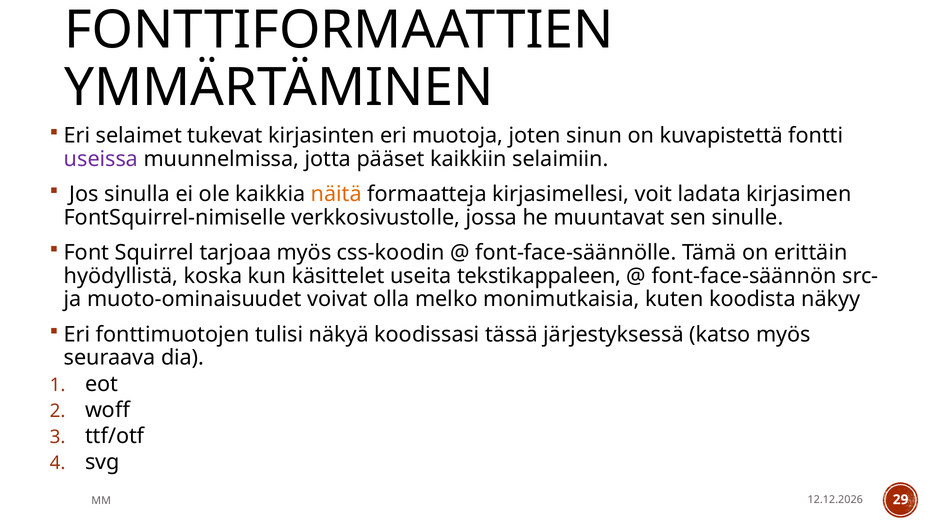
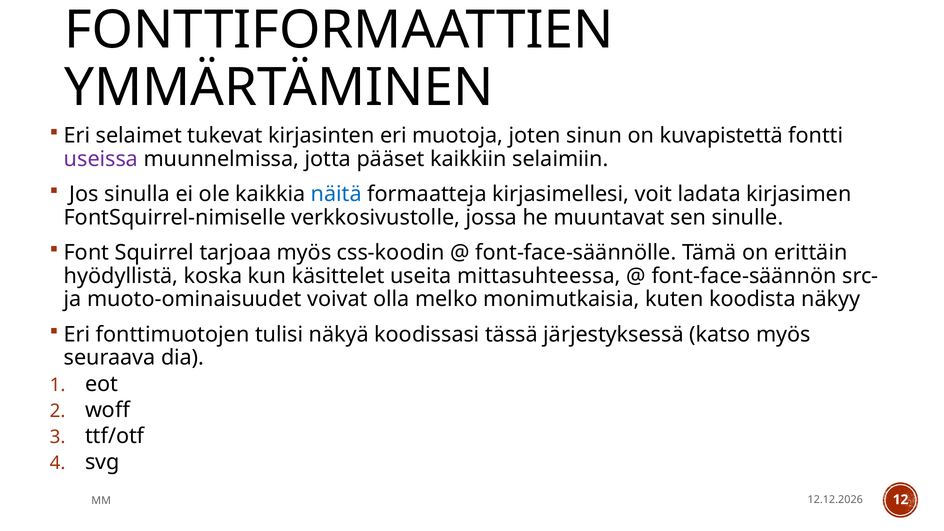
näitä colour: orange -> blue
tekstikappaleen: tekstikappaleen -> mittasuhteessa
29: 29 -> 12
